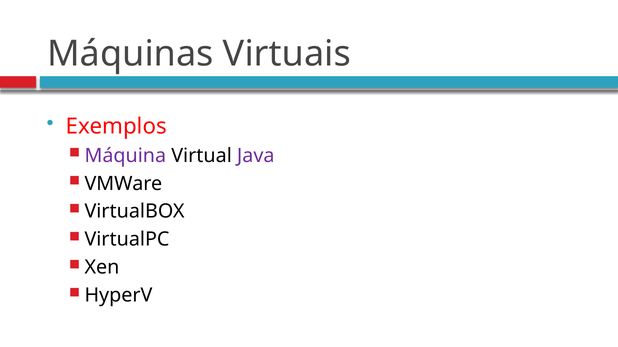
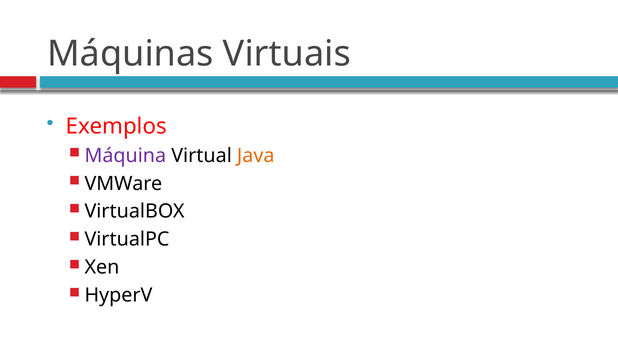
Java colour: purple -> orange
